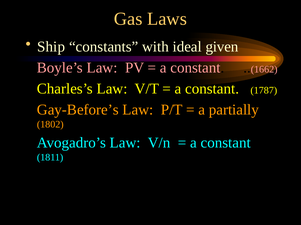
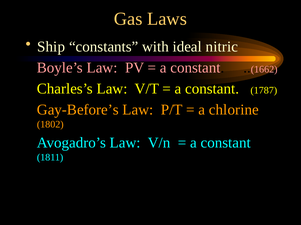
given: given -> nitric
partially: partially -> chlorine
